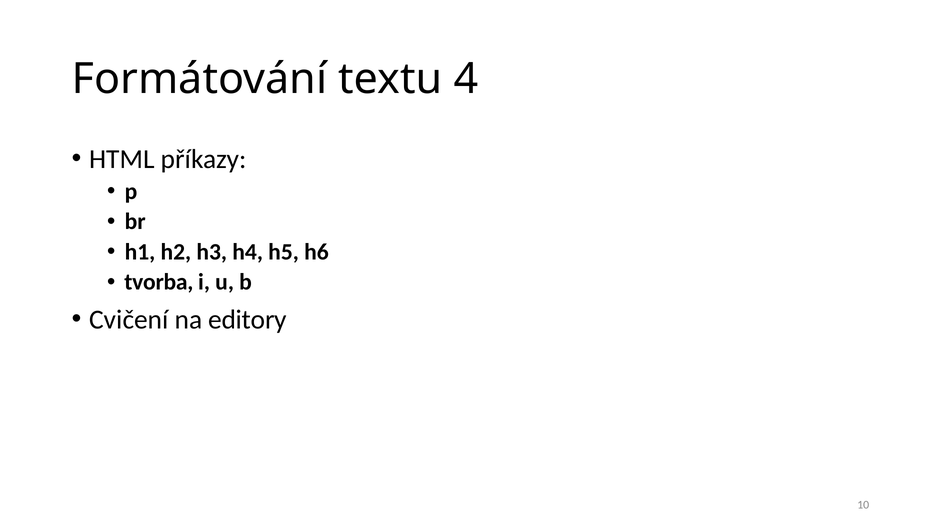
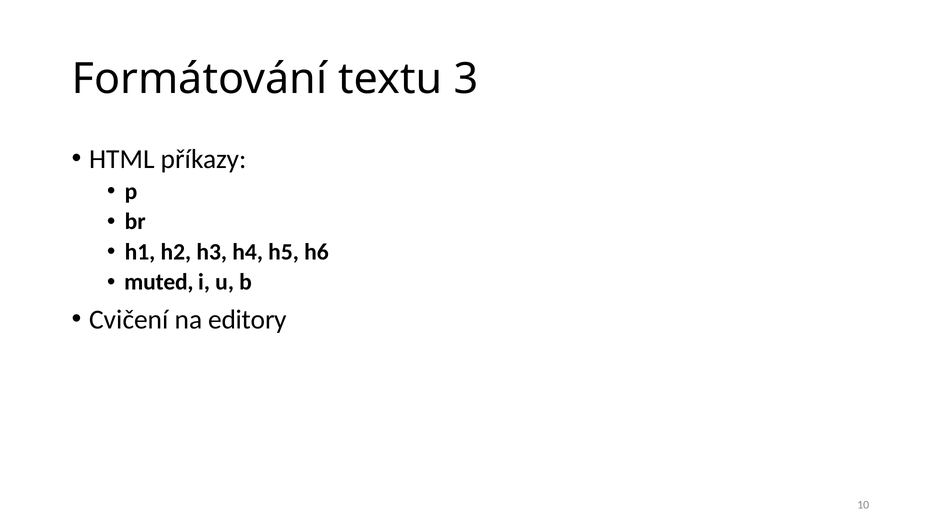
4: 4 -> 3
tvorba: tvorba -> muted
